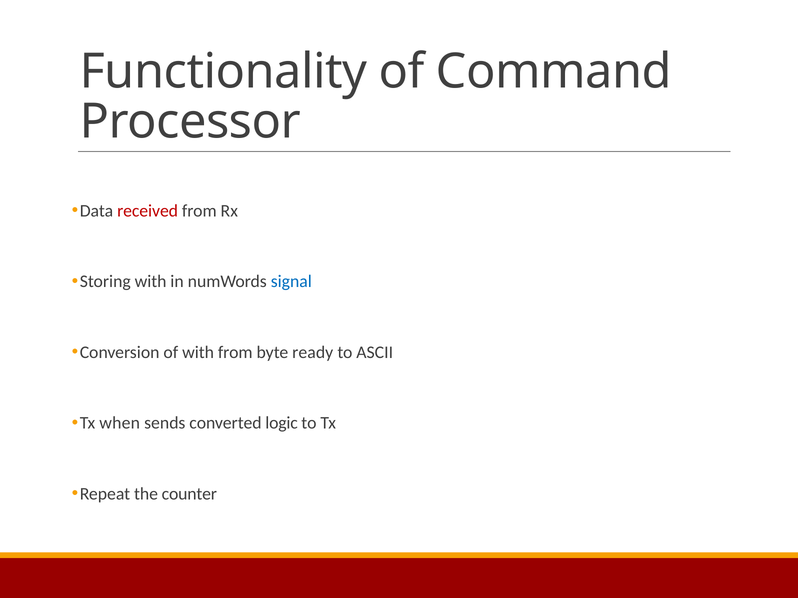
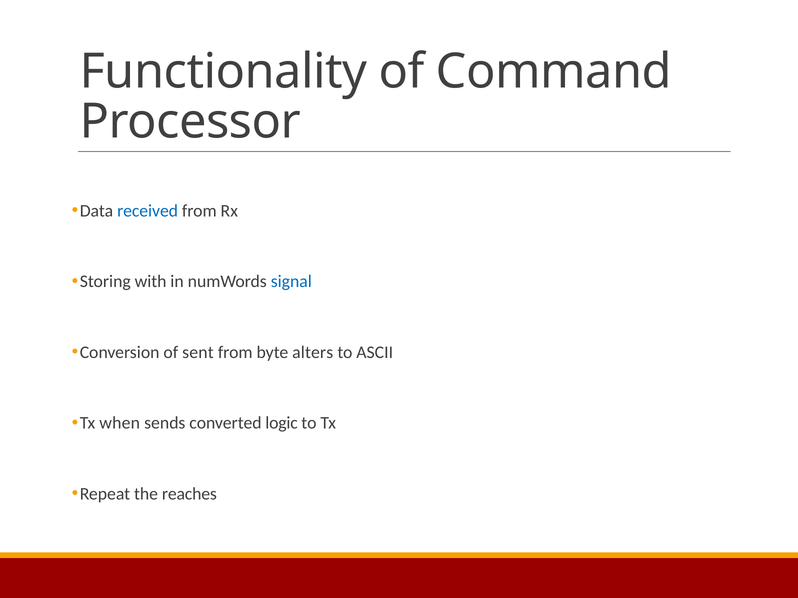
received colour: red -> blue
of with: with -> sent
ready: ready -> alters
counter: counter -> reaches
